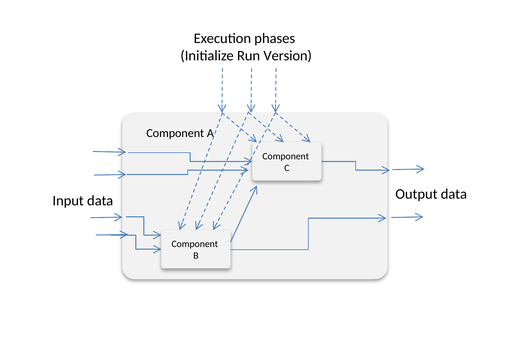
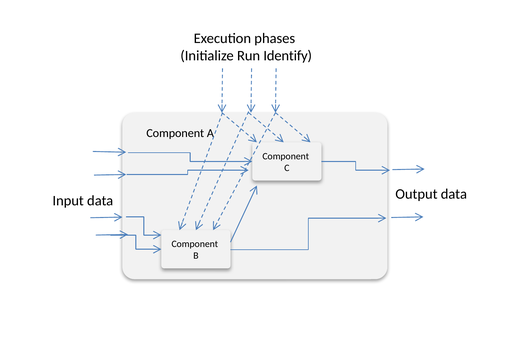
Version: Version -> Identify
